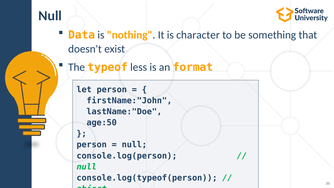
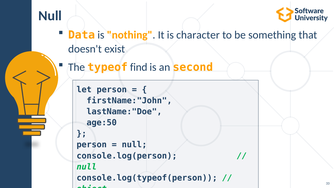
less: less -> find
format: format -> second
